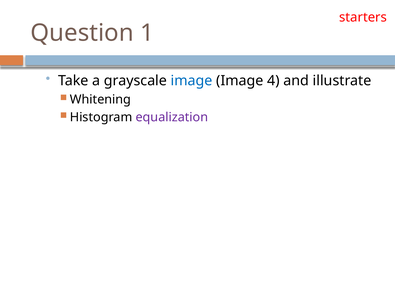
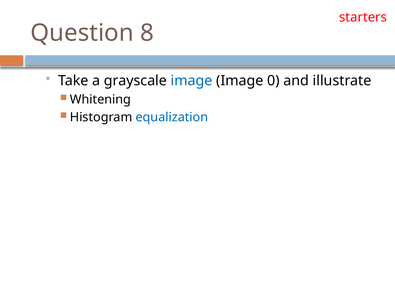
1: 1 -> 8
4: 4 -> 0
equalization colour: purple -> blue
